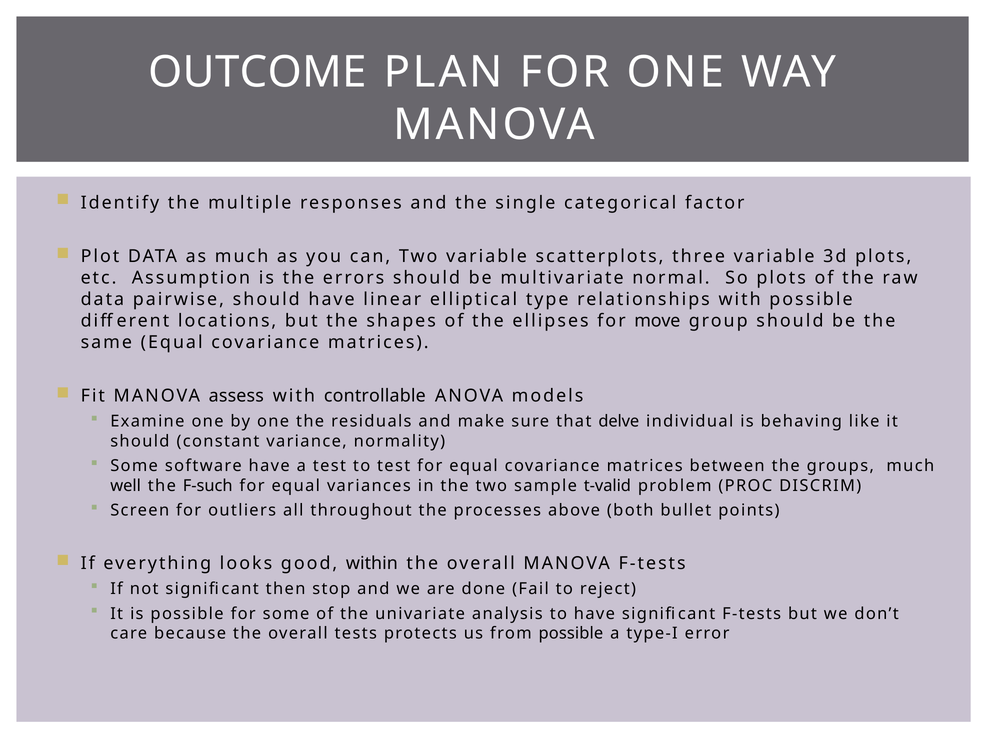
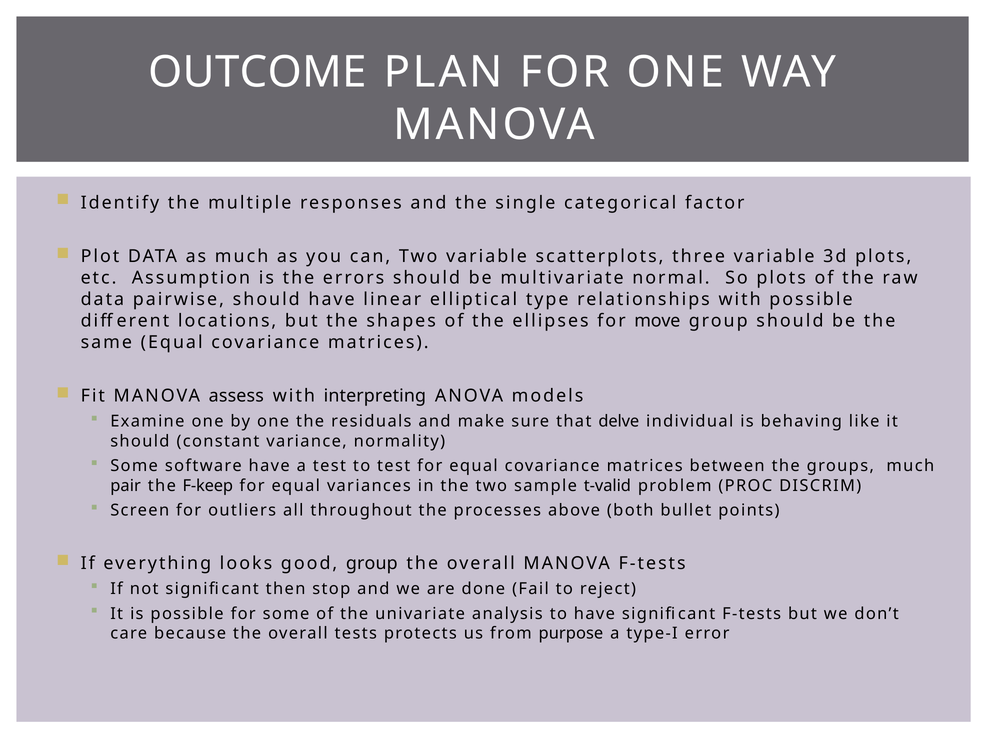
controllable: controllable -> interpreting
well: well -> pair
F-such: F-such -> F-keep
good within: within -> group
from possible: possible -> purpose
